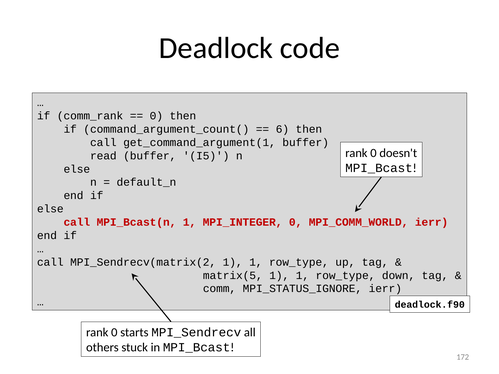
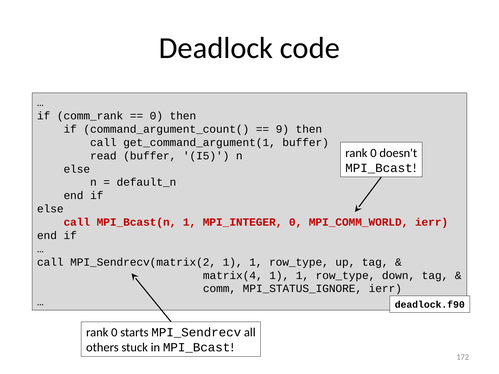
6: 6 -> 9
matrix(5: matrix(5 -> matrix(4
